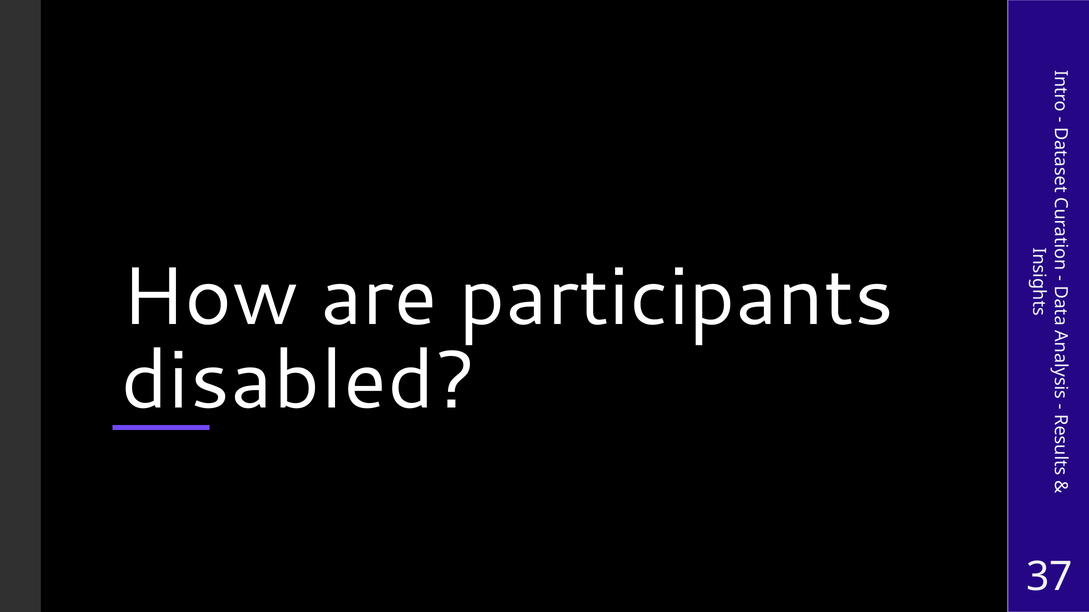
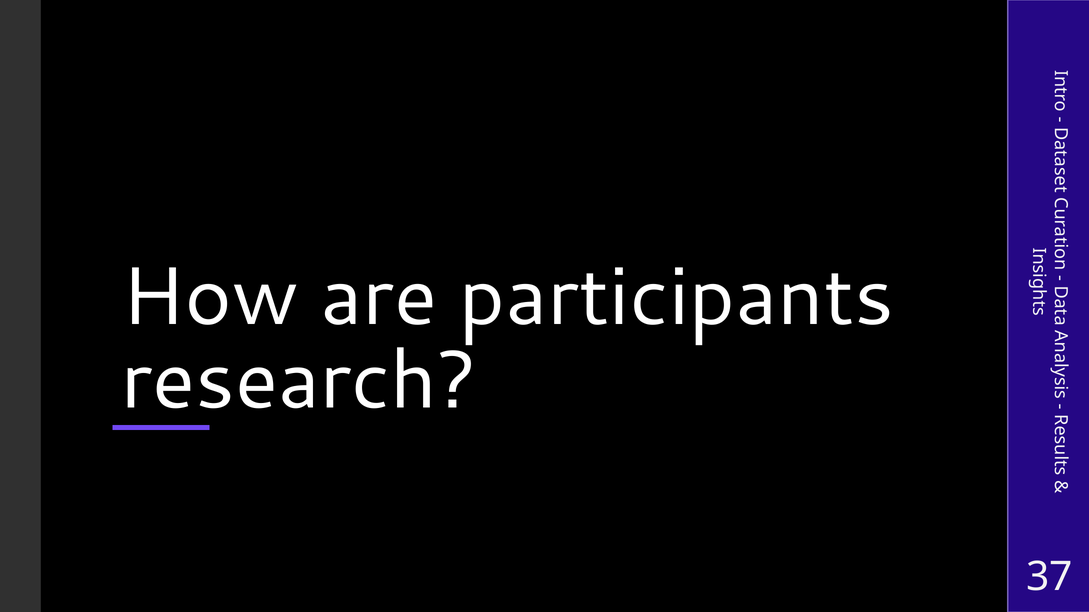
disabled: disabled -> research
